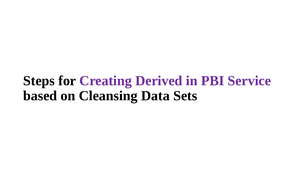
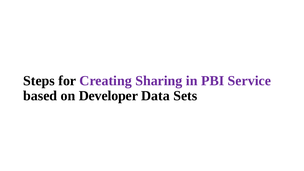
Derived: Derived -> Sharing
Cleansing: Cleansing -> Developer
